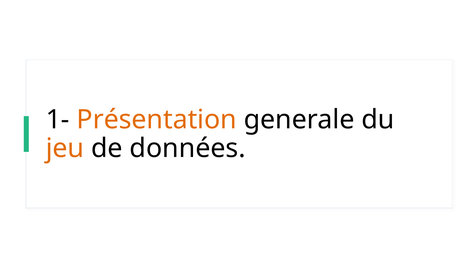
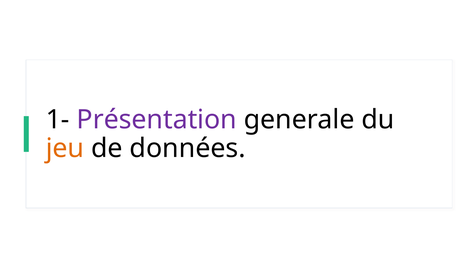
Présentation colour: orange -> purple
